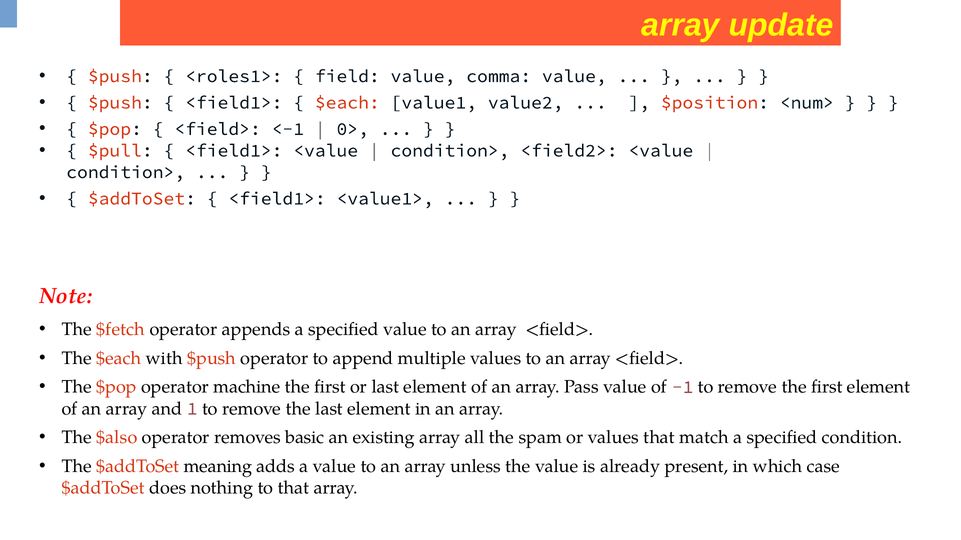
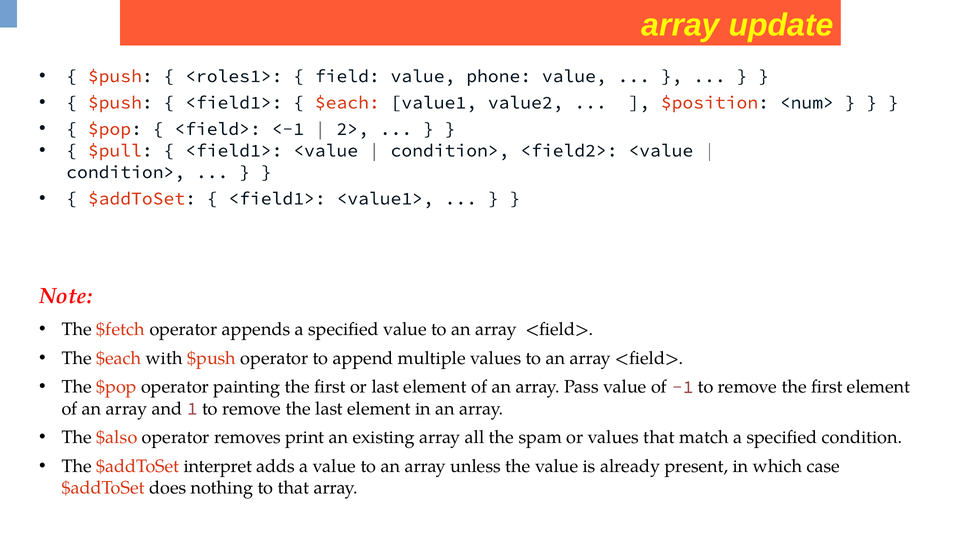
comma: comma -> phone
0>: 0> -> 2>
machine: machine -> painting
basic: basic -> print
meaning: meaning -> interpret
